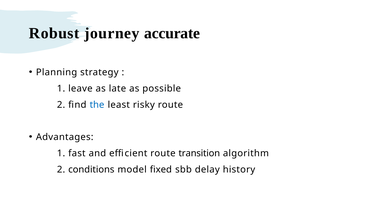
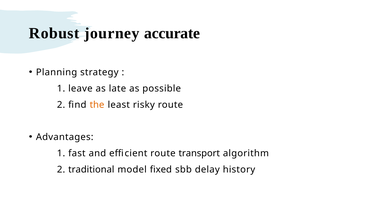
the colour: blue -> orange
transition: transition -> transport
conditions: conditions -> traditional
